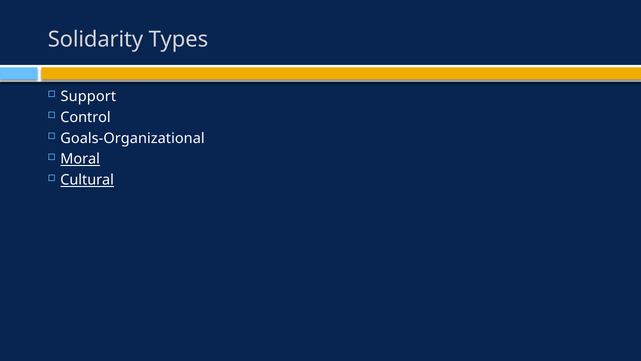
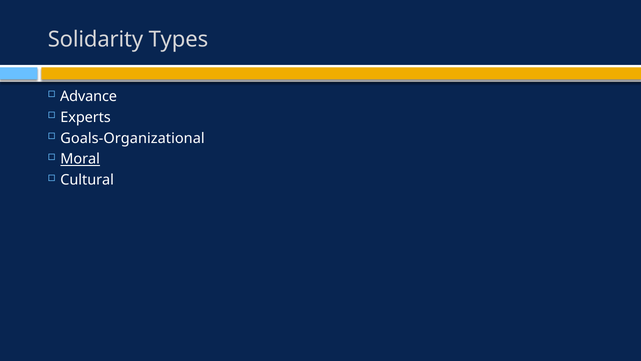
Support: Support -> Advance
Control: Control -> Experts
Cultural underline: present -> none
